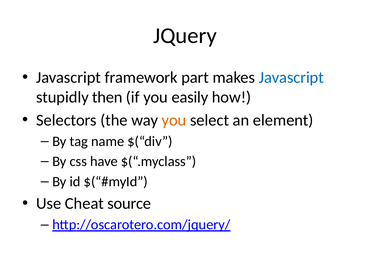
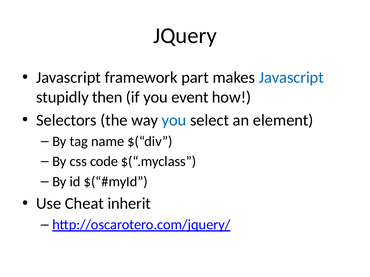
easily: easily -> event
you at (174, 120) colour: orange -> blue
have: have -> code
source: source -> inherit
